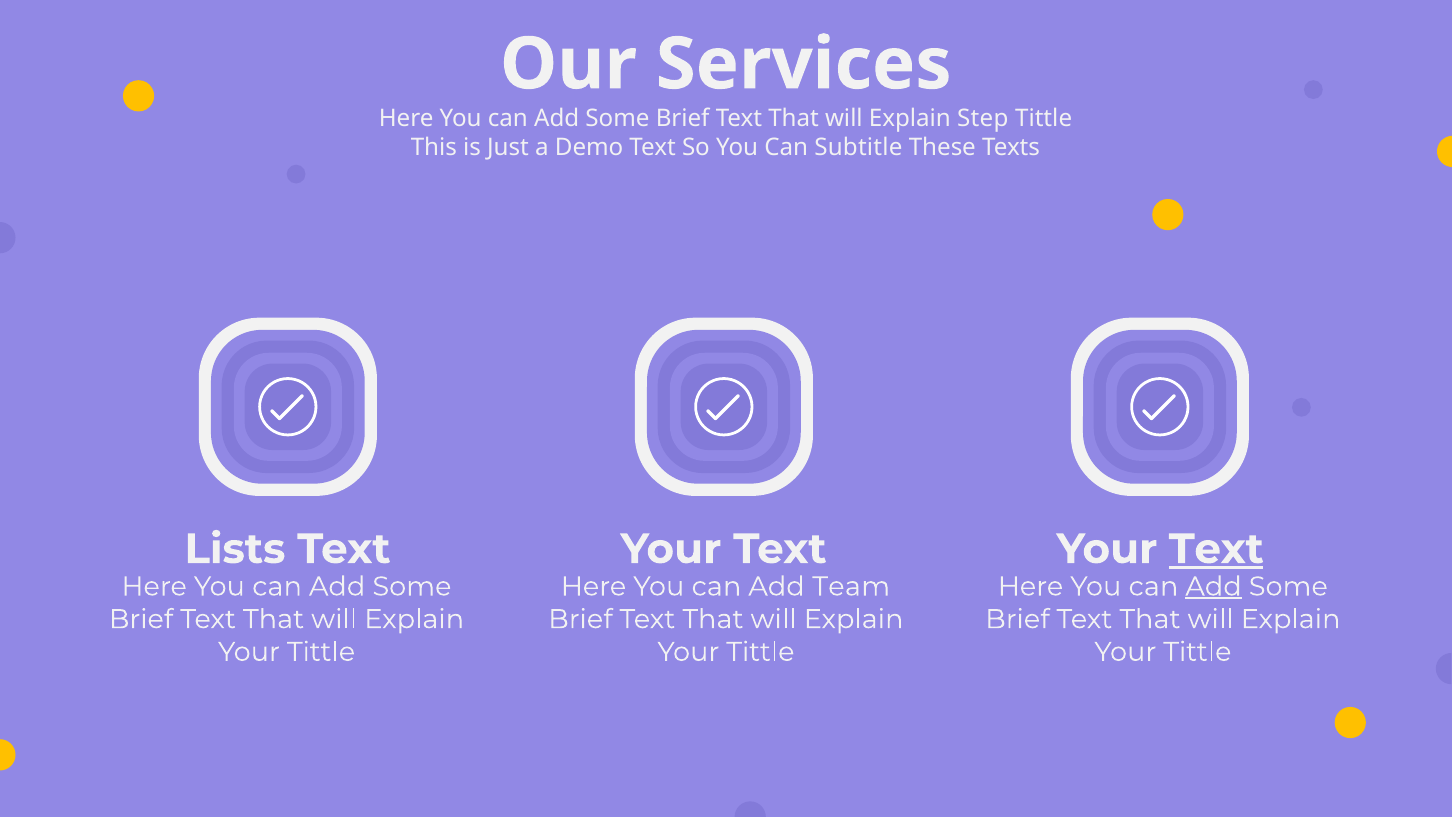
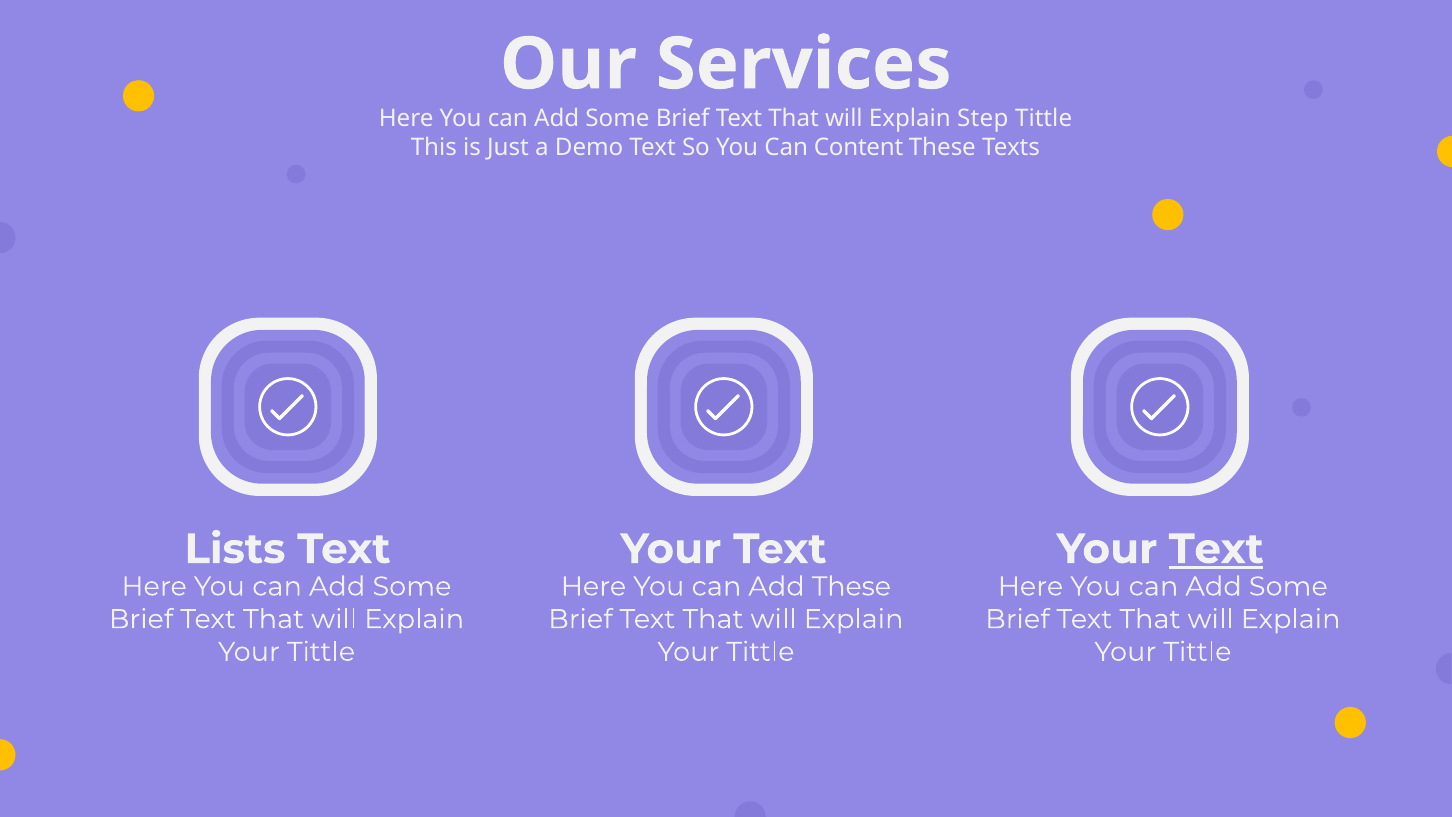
Subtitle: Subtitle -> Content
Add Team: Team -> These
Add at (1214, 586) underline: present -> none
